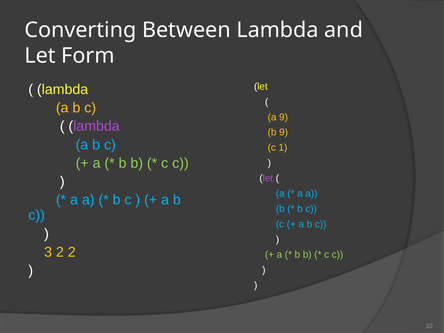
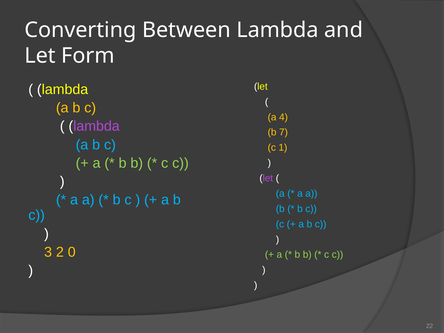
a 9: 9 -> 4
b 9: 9 -> 7
2 2: 2 -> 0
